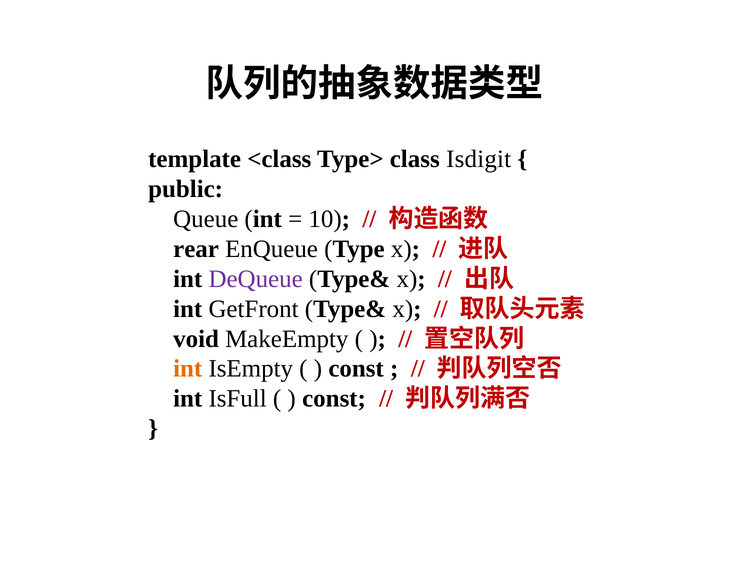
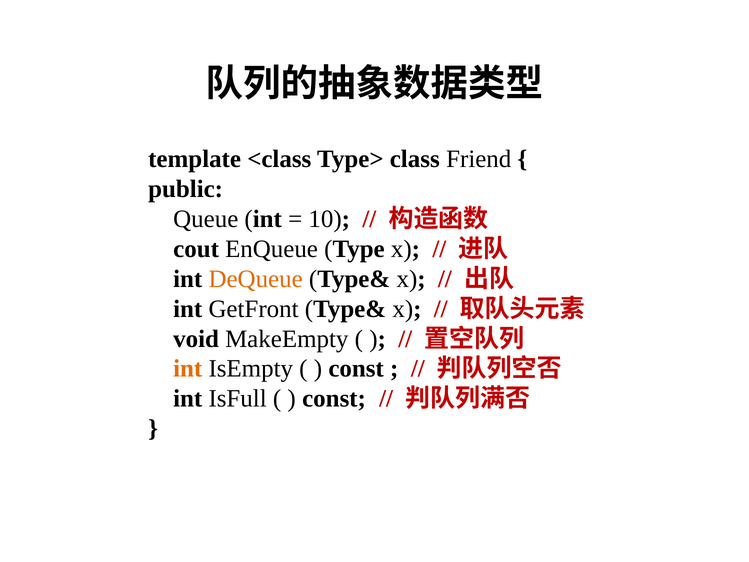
Isdigit: Isdigit -> Friend
rear: rear -> cout
DeQueue colour: purple -> orange
